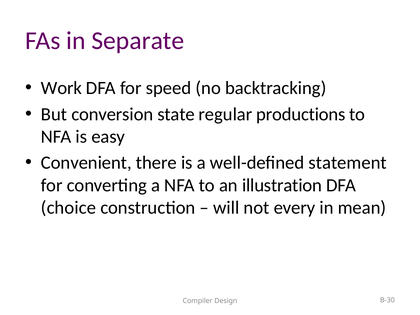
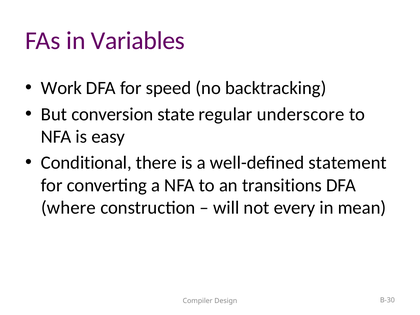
Separate: Separate -> Variables
productions: productions -> underscore
Convenient: Convenient -> Conditional
illustration: illustration -> transitions
choice: choice -> where
